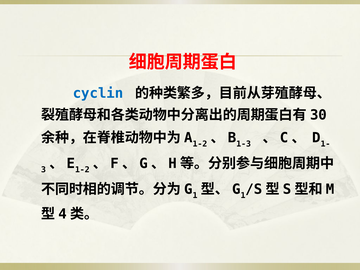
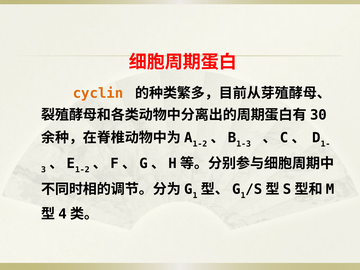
cyclin colour: blue -> orange
